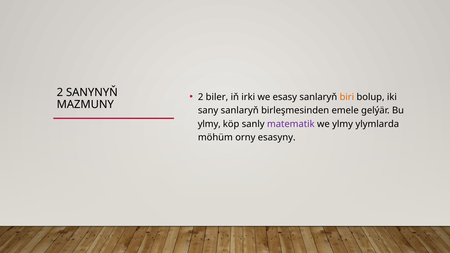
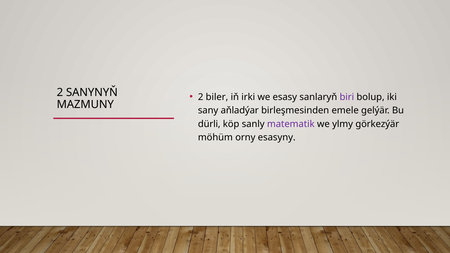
biri colour: orange -> purple
sany sanlaryň: sanlaryň -> aňladýar
ylmy at (209, 124): ylmy -> dürli
ylymlarda: ylymlarda -> görkezýär
